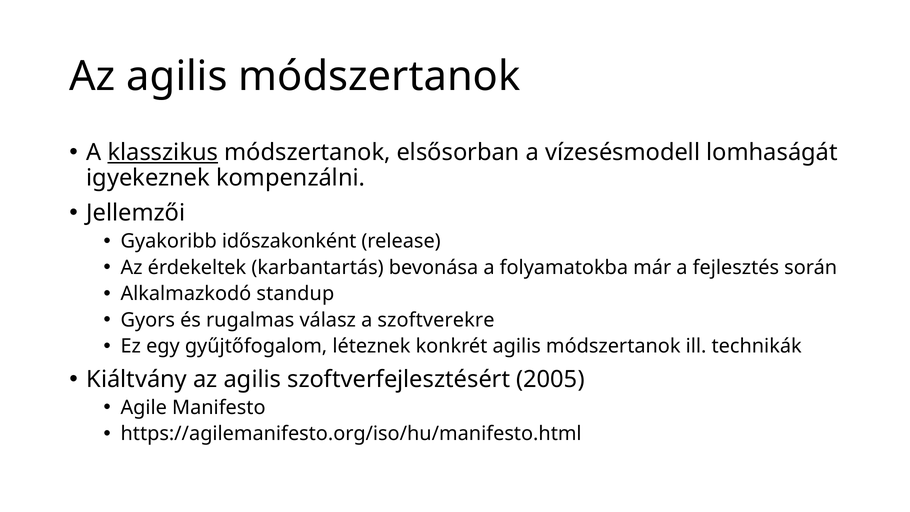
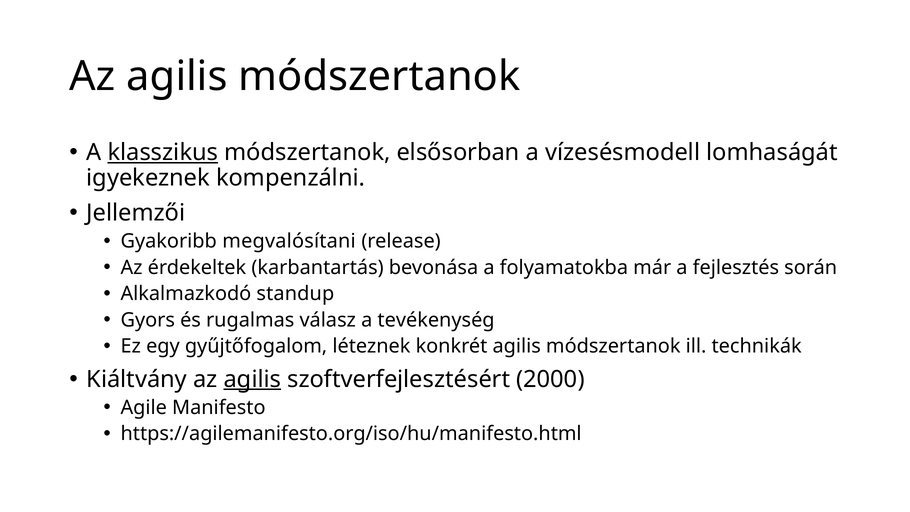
időszakonként: időszakonként -> megvalósítani
szoftverekre: szoftverekre -> tevékenység
agilis at (252, 379) underline: none -> present
2005: 2005 -> 2000
